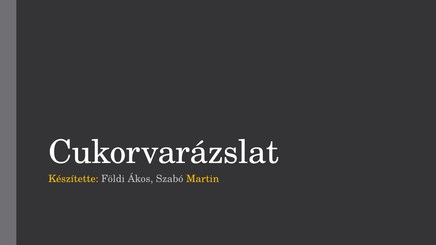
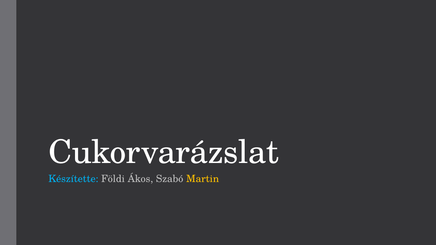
Készítette colour: yellow -> light blue
